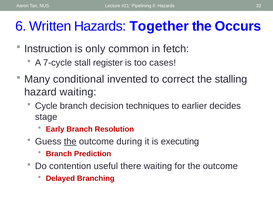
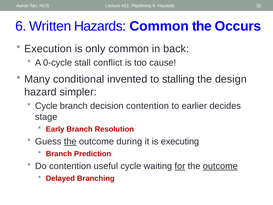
Hazards Together: Together -> Common
Instruction: Instruction -> Execution
fetch: fetch -> back
7-cycle: 7-cycle -> 0-cycle
register: register -> conflict
cases: cases -> cause
correct: correct -> stalling
stalling: stalling -> design
hazard waiting: waiting -> simpler
decision techniques: techniques -> contention
useful there: there -> cycle
for underline: none -> present
outcome at (220, 166) underline: none -> present
